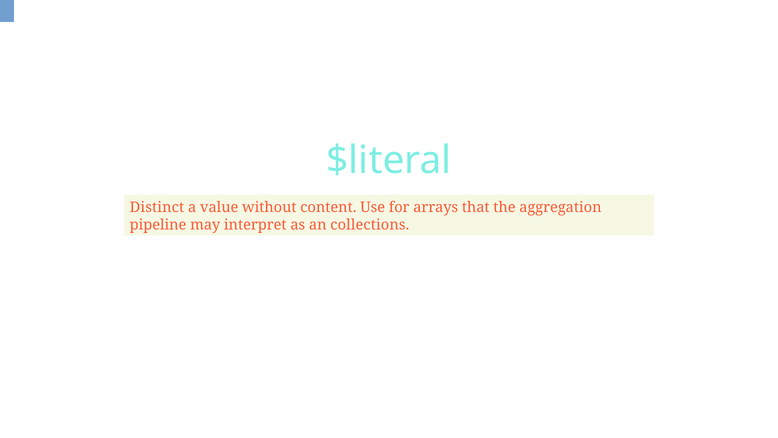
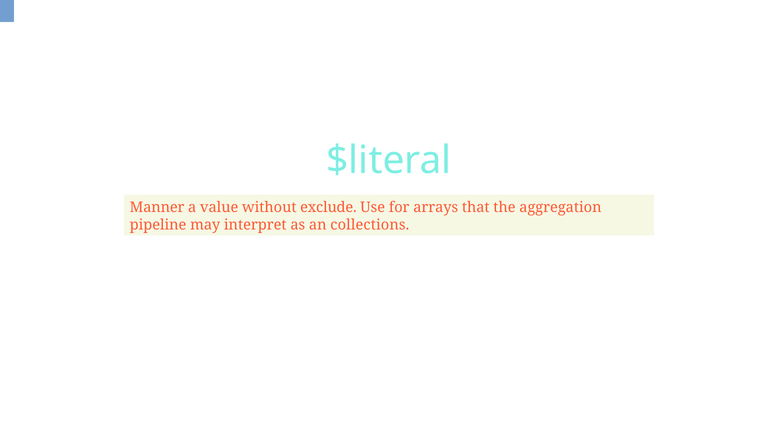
Distinct: Distinct -> Manner
content: content -> exclude
